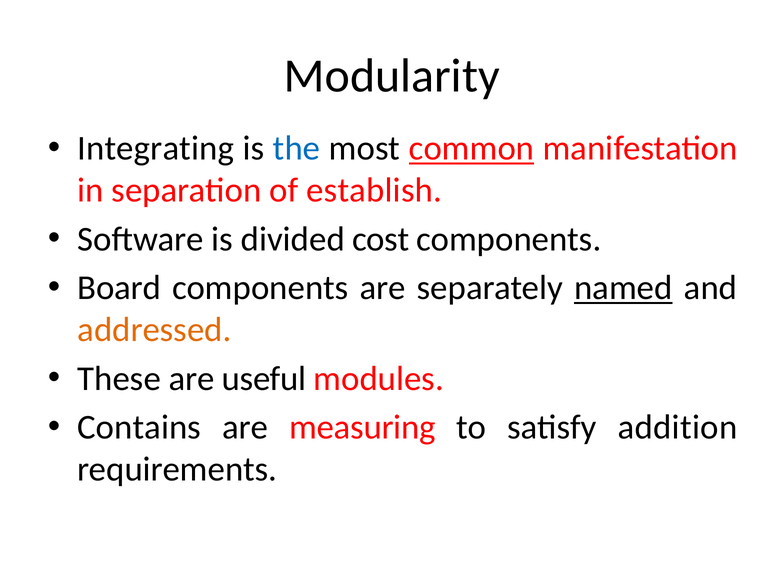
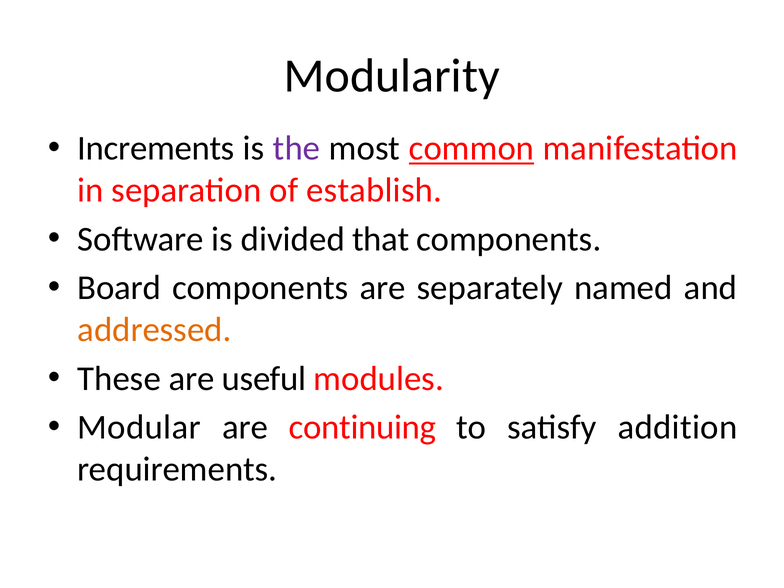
Integrating: Integrating -> Increments
the colour: blue -> purple
cost: cost -> that
named underline: present -> none
Contains: Contains -> Modular
measuring: measuring -> continuing
